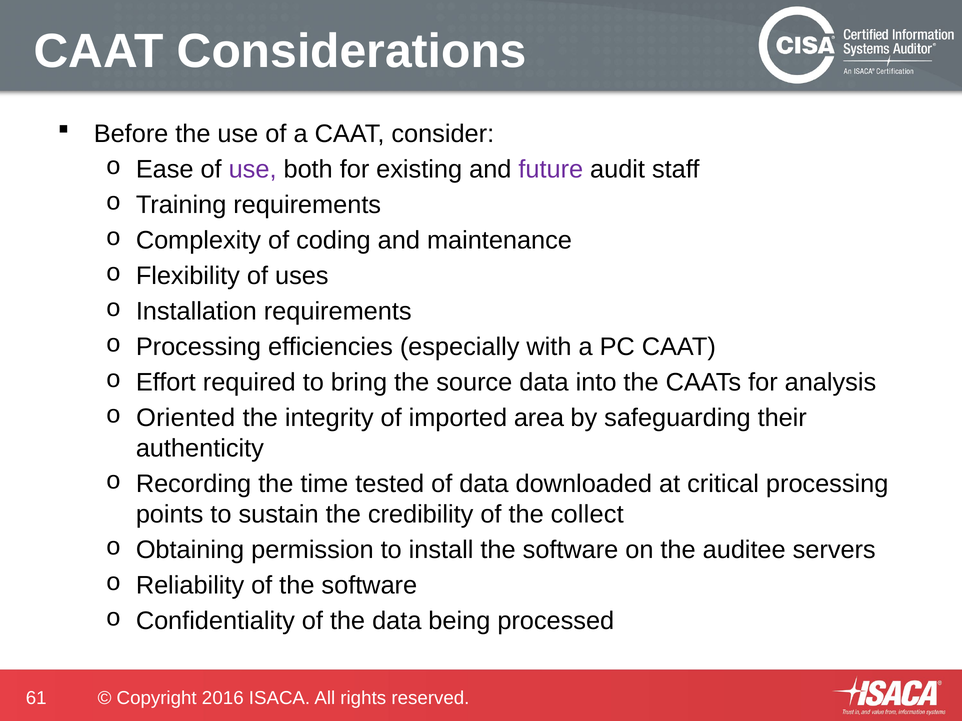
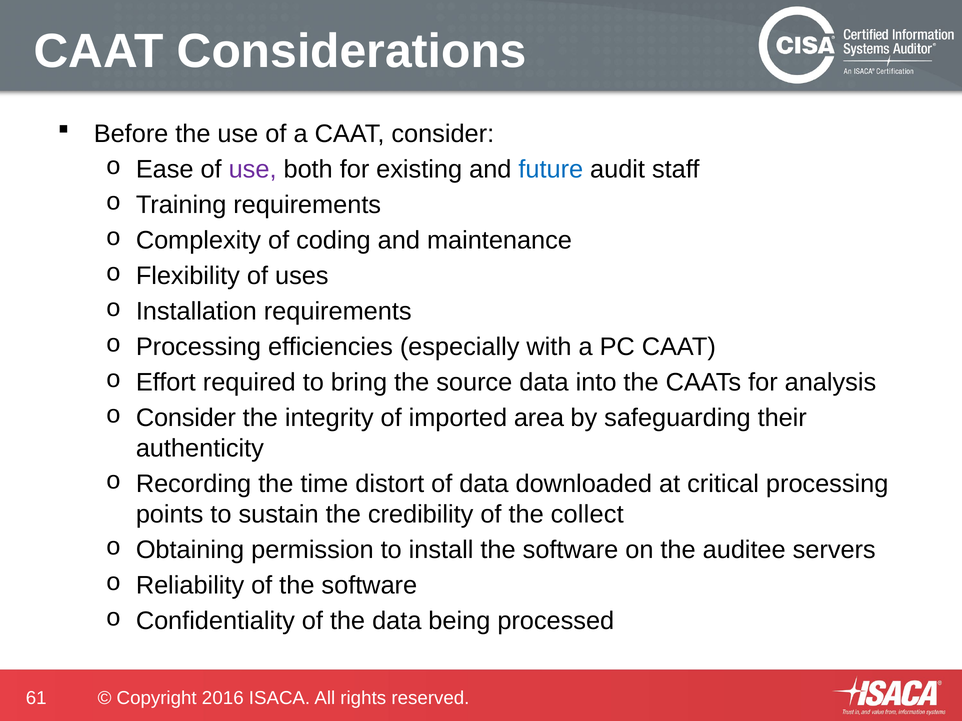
future colour: purple -> blue
Oriented at (186, 418): Oriented -> Consider
tested: tested -> distort
